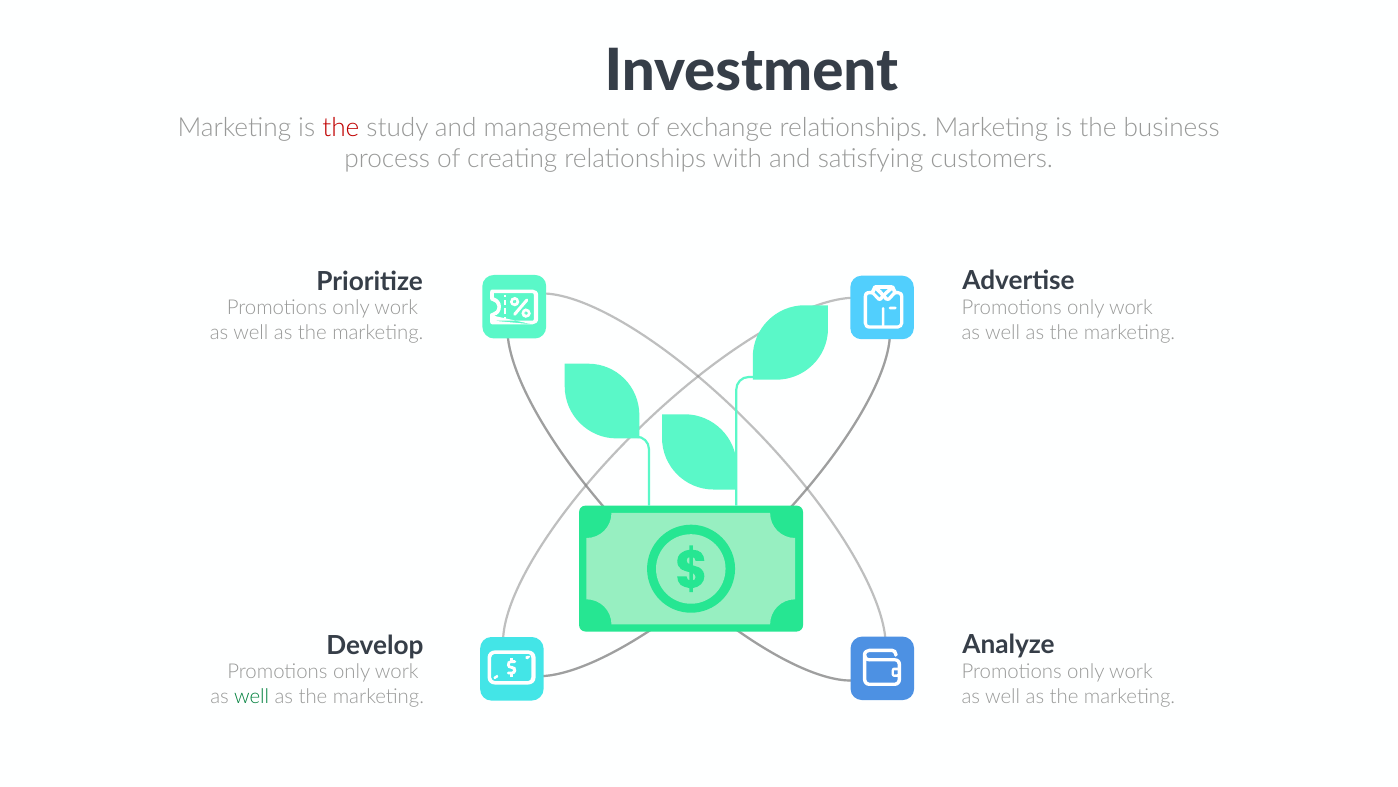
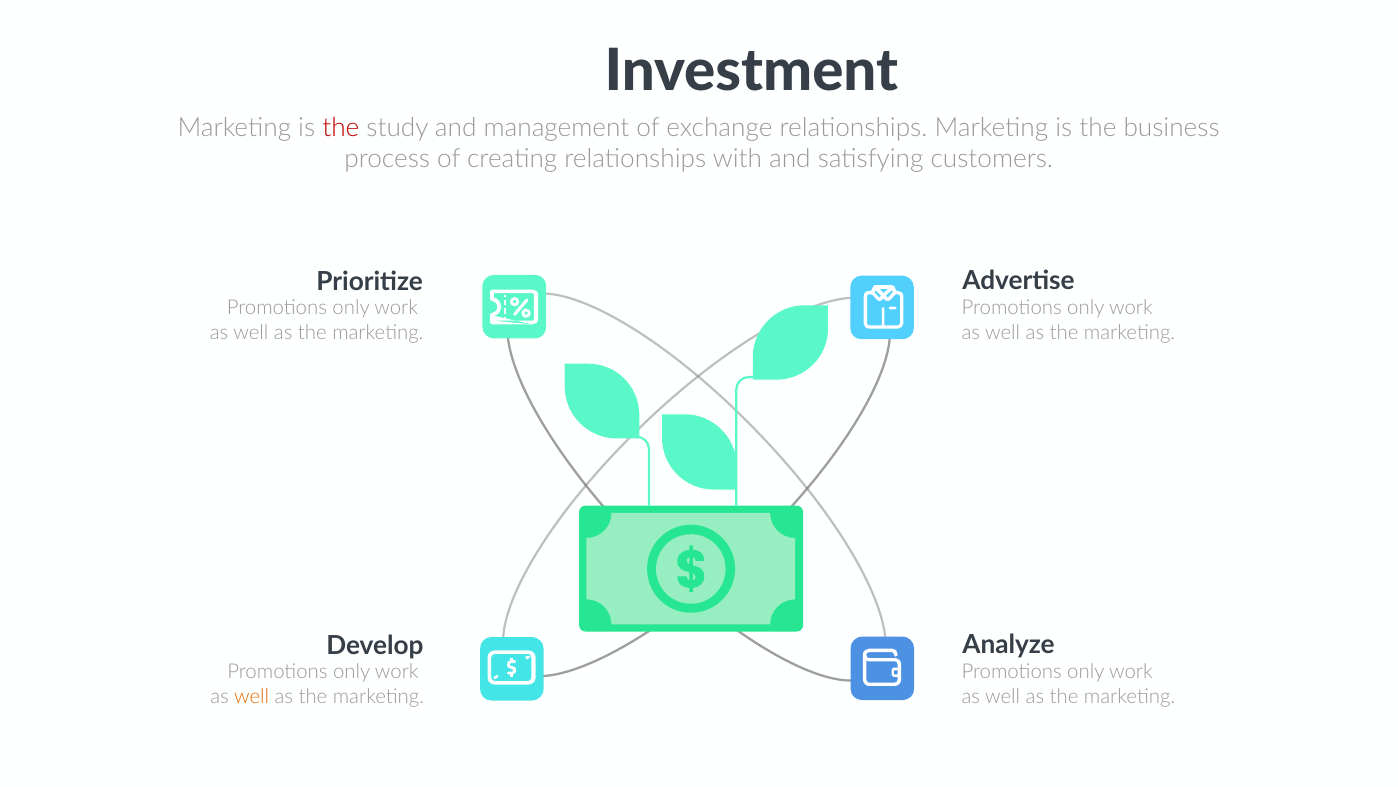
well at (252, 696) colour: green -> orange
